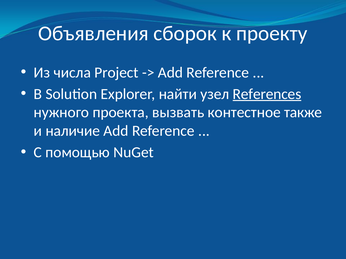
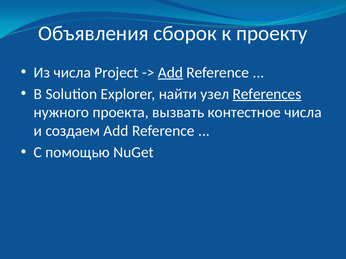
Add at (170, 73) underline: none -> present
контестное также: также -> числа
наличие: наличие -> создаем
